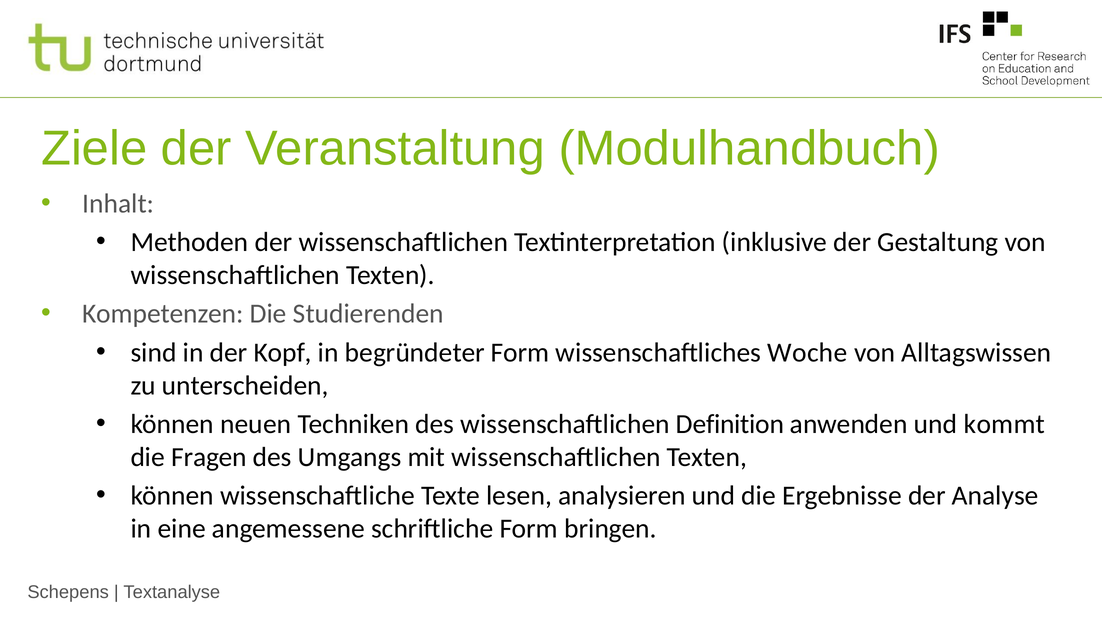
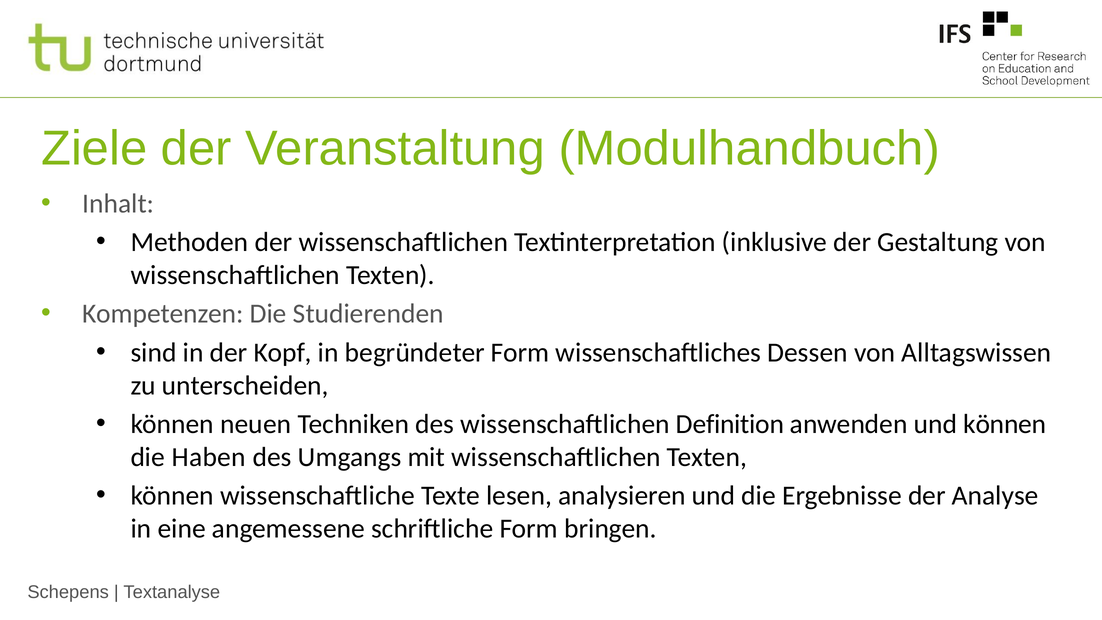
Woche: Woche -> Dessen
und kommt: kommt -> können
Fragen: Fragen -> Haben
